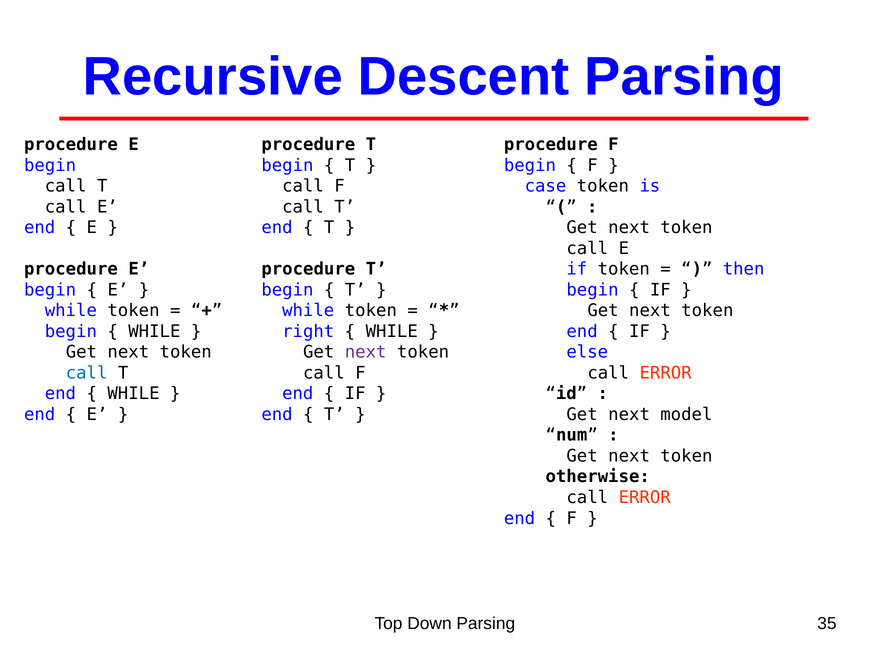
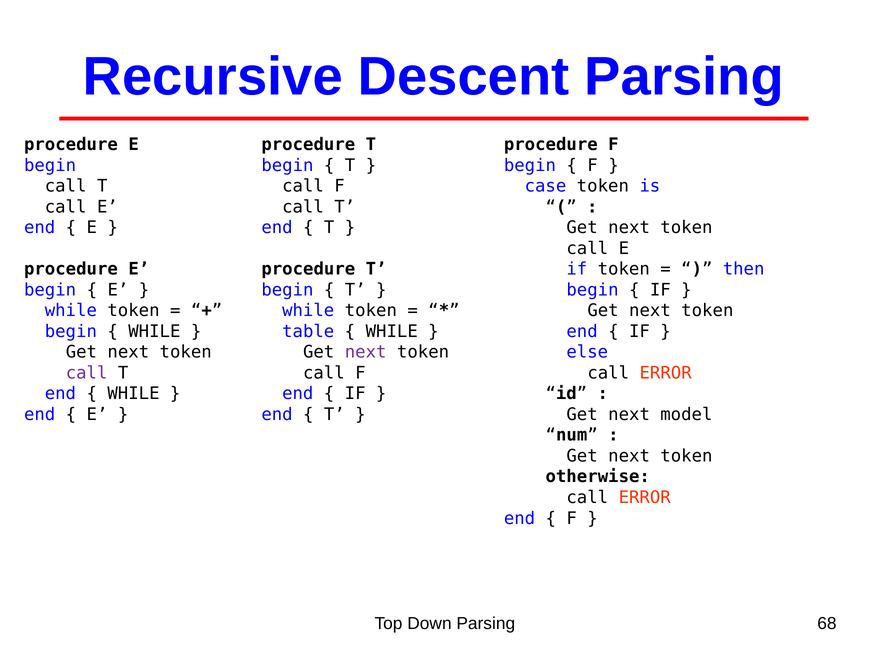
right: right -> table
call at (87, 373) colour: blue -> purple
35: 35 -> 68
